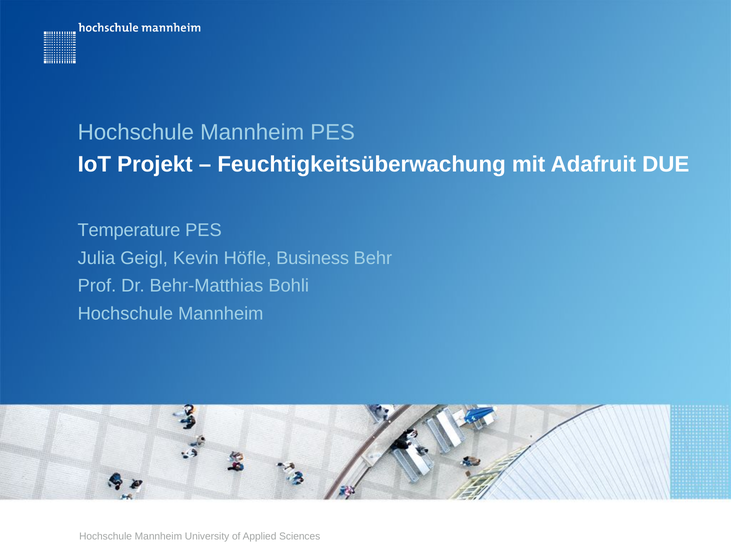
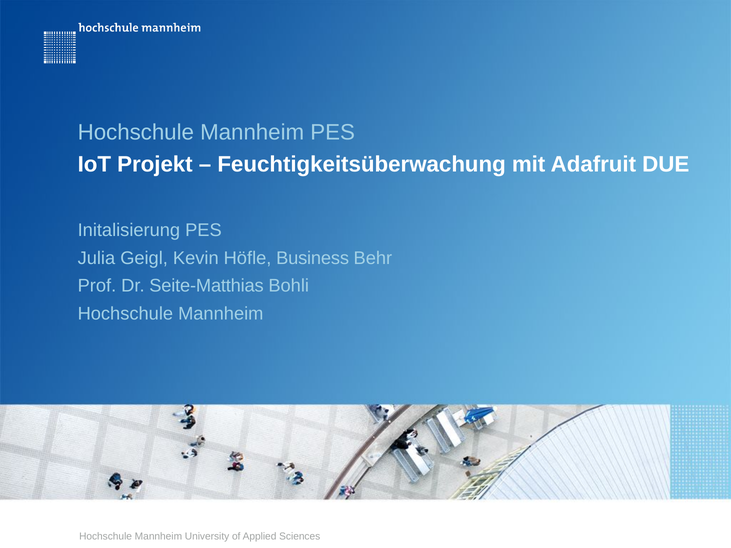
Temperature: Temperature -> Initalisierung
Behr-Matthias: Behr-Matthias -> Seite-Matthias
